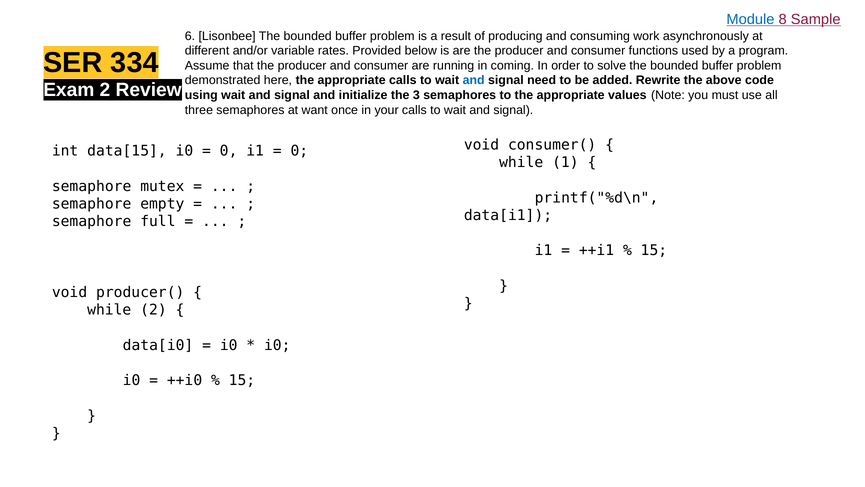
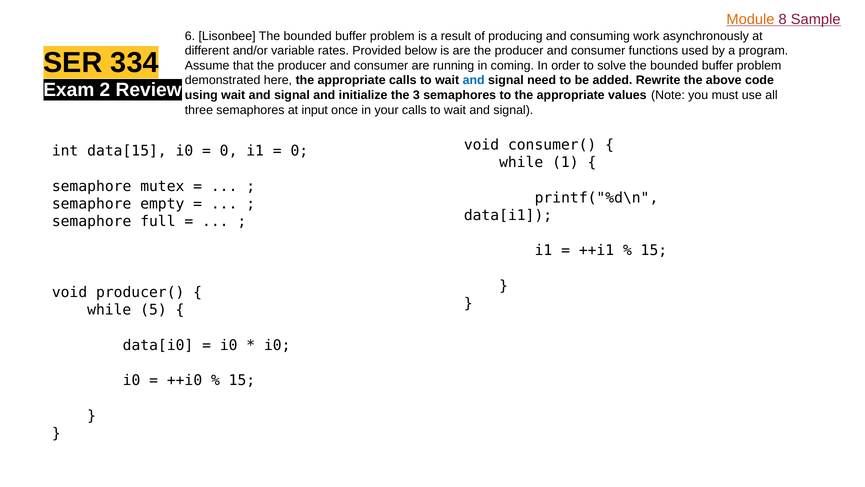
Module colour: blue -> orange
want: want -> input
while 2: 2 -> 5
